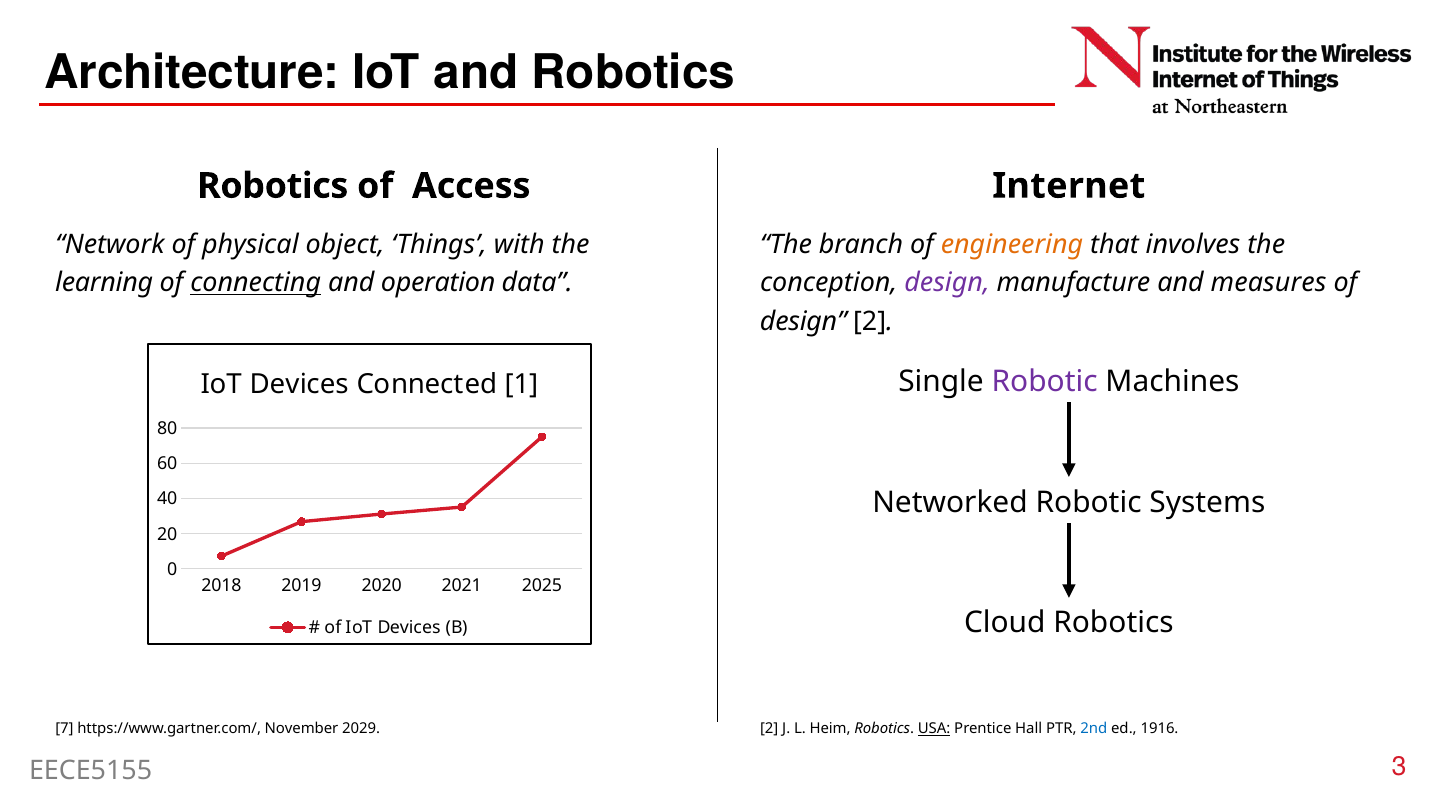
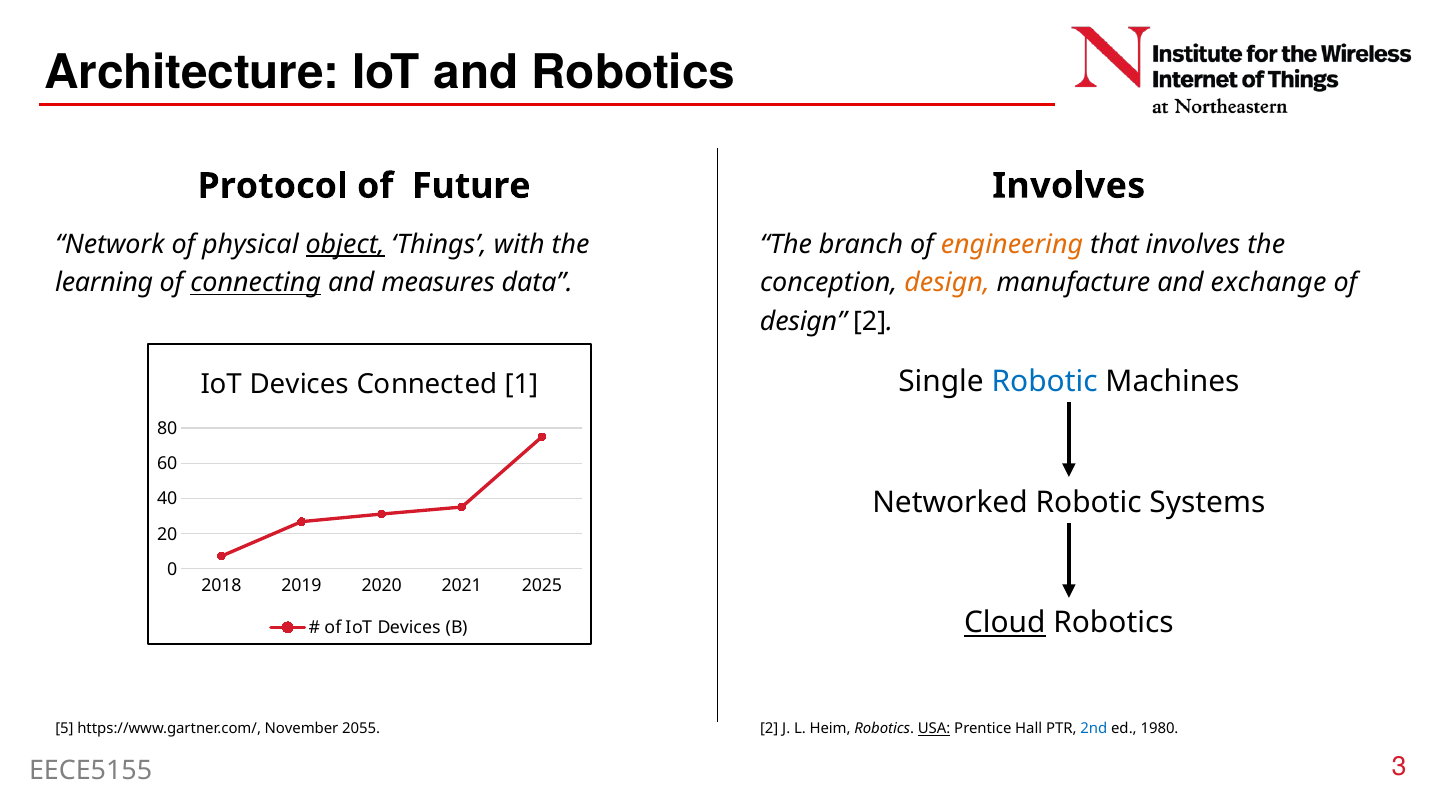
Robotics at (273, 186): Robotics -> Protocol
Access: Access -> Future
Internet at (1069, 186): Internet -> Involves
object underline: none -> present
operation: operation -> measures
design at (947, 283) colour: purple -> orange
measures: measures -> exchange
Robotic at (1045, 381) colour: purple -> blue
Cloud underline: none -> present
7: 7 -> 5
2029: 2029 -> 2055
1916: 1916 -> 1980
